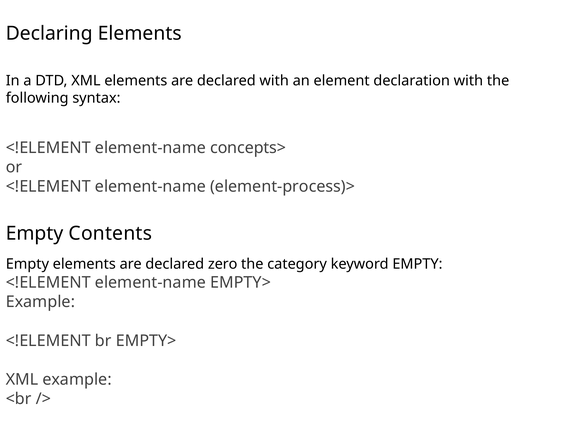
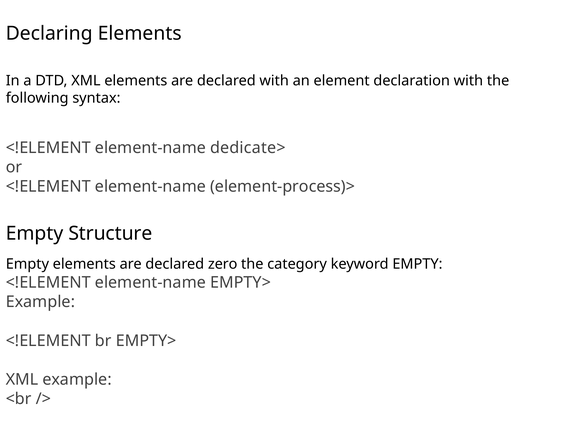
concepts>: concepts> -> dedicate>
Contents: Contents -> Structure
